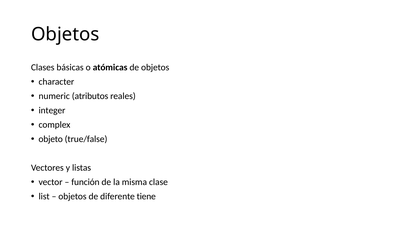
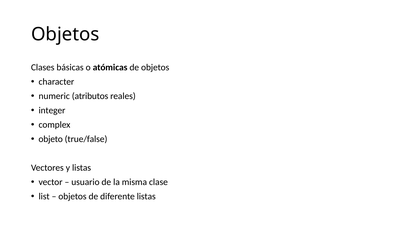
función: función -> usuario
diferente tiene: tiene -> listas
